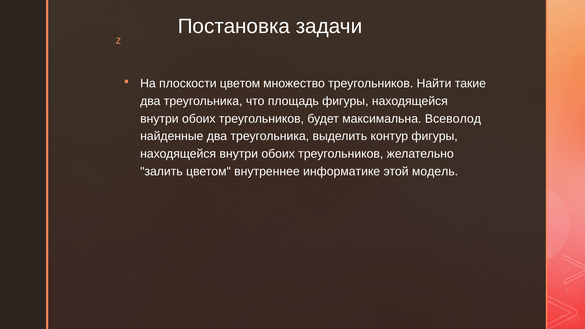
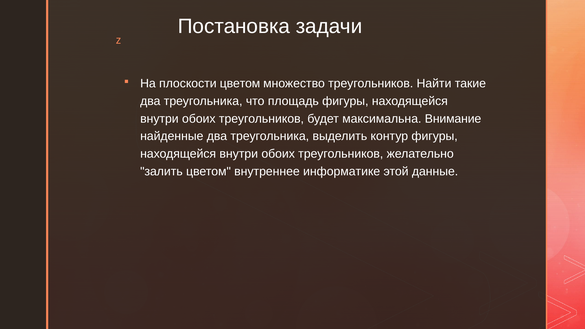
Всеволод: Всеволод -> Внимание
модель: модель -> данные
